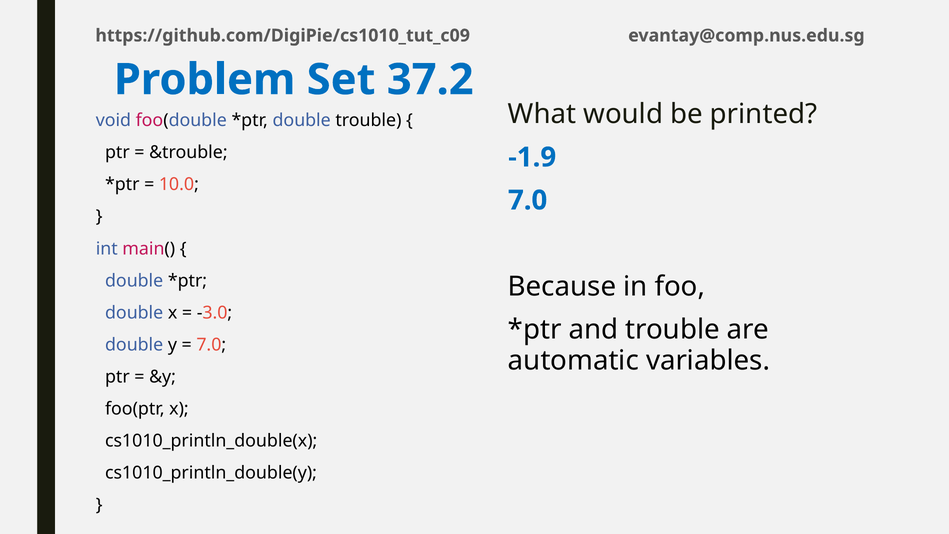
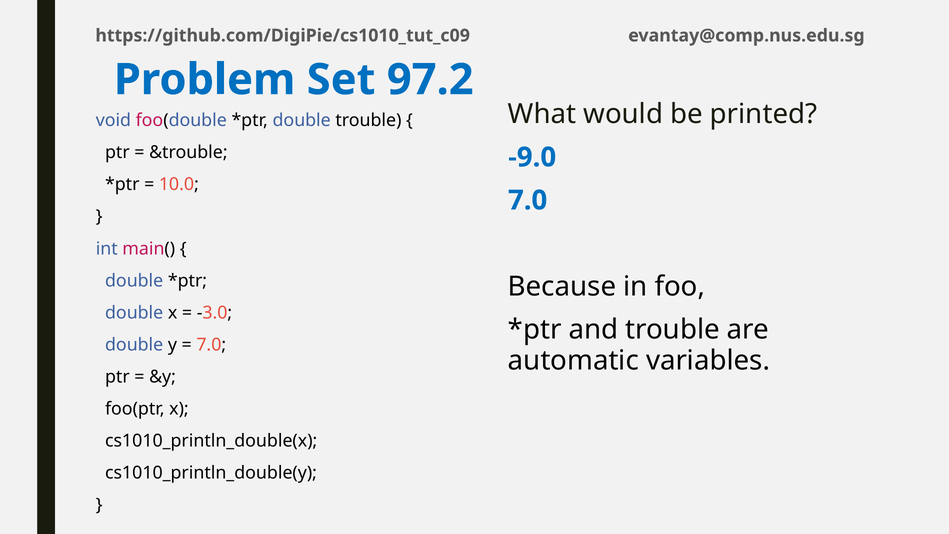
37.2: 37.2 -> 97.2
-1.9: -1.9 -> -9.0
